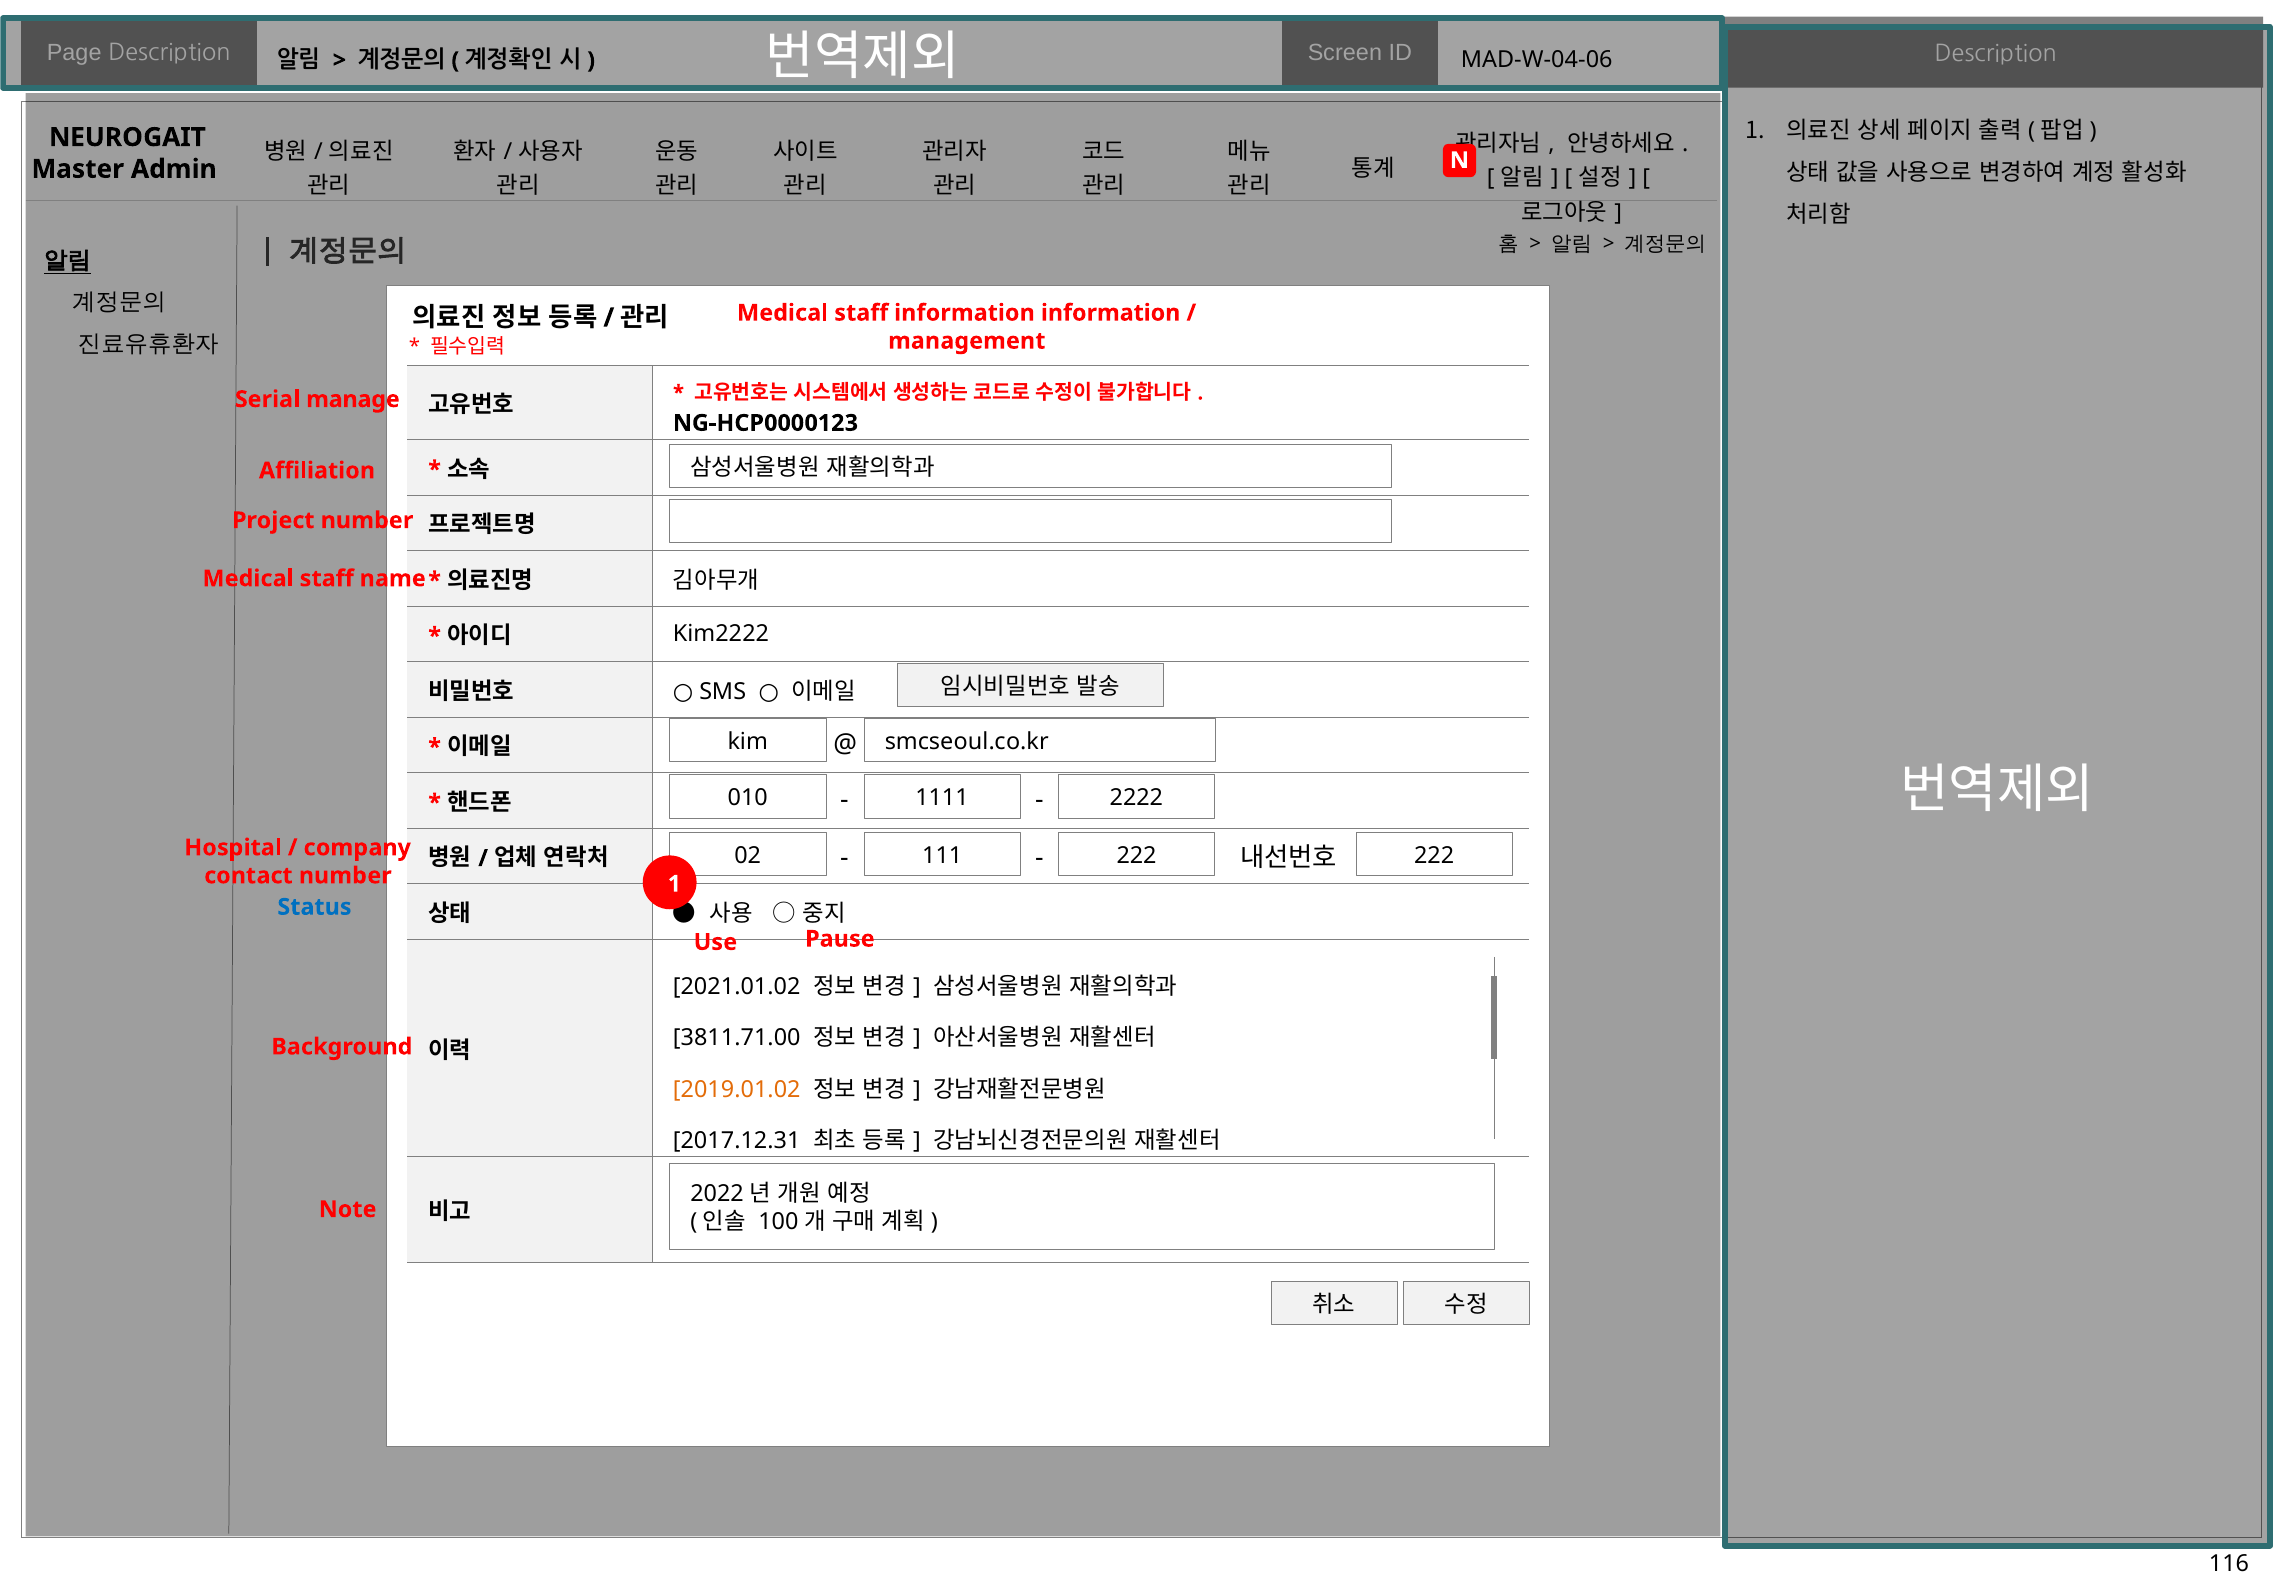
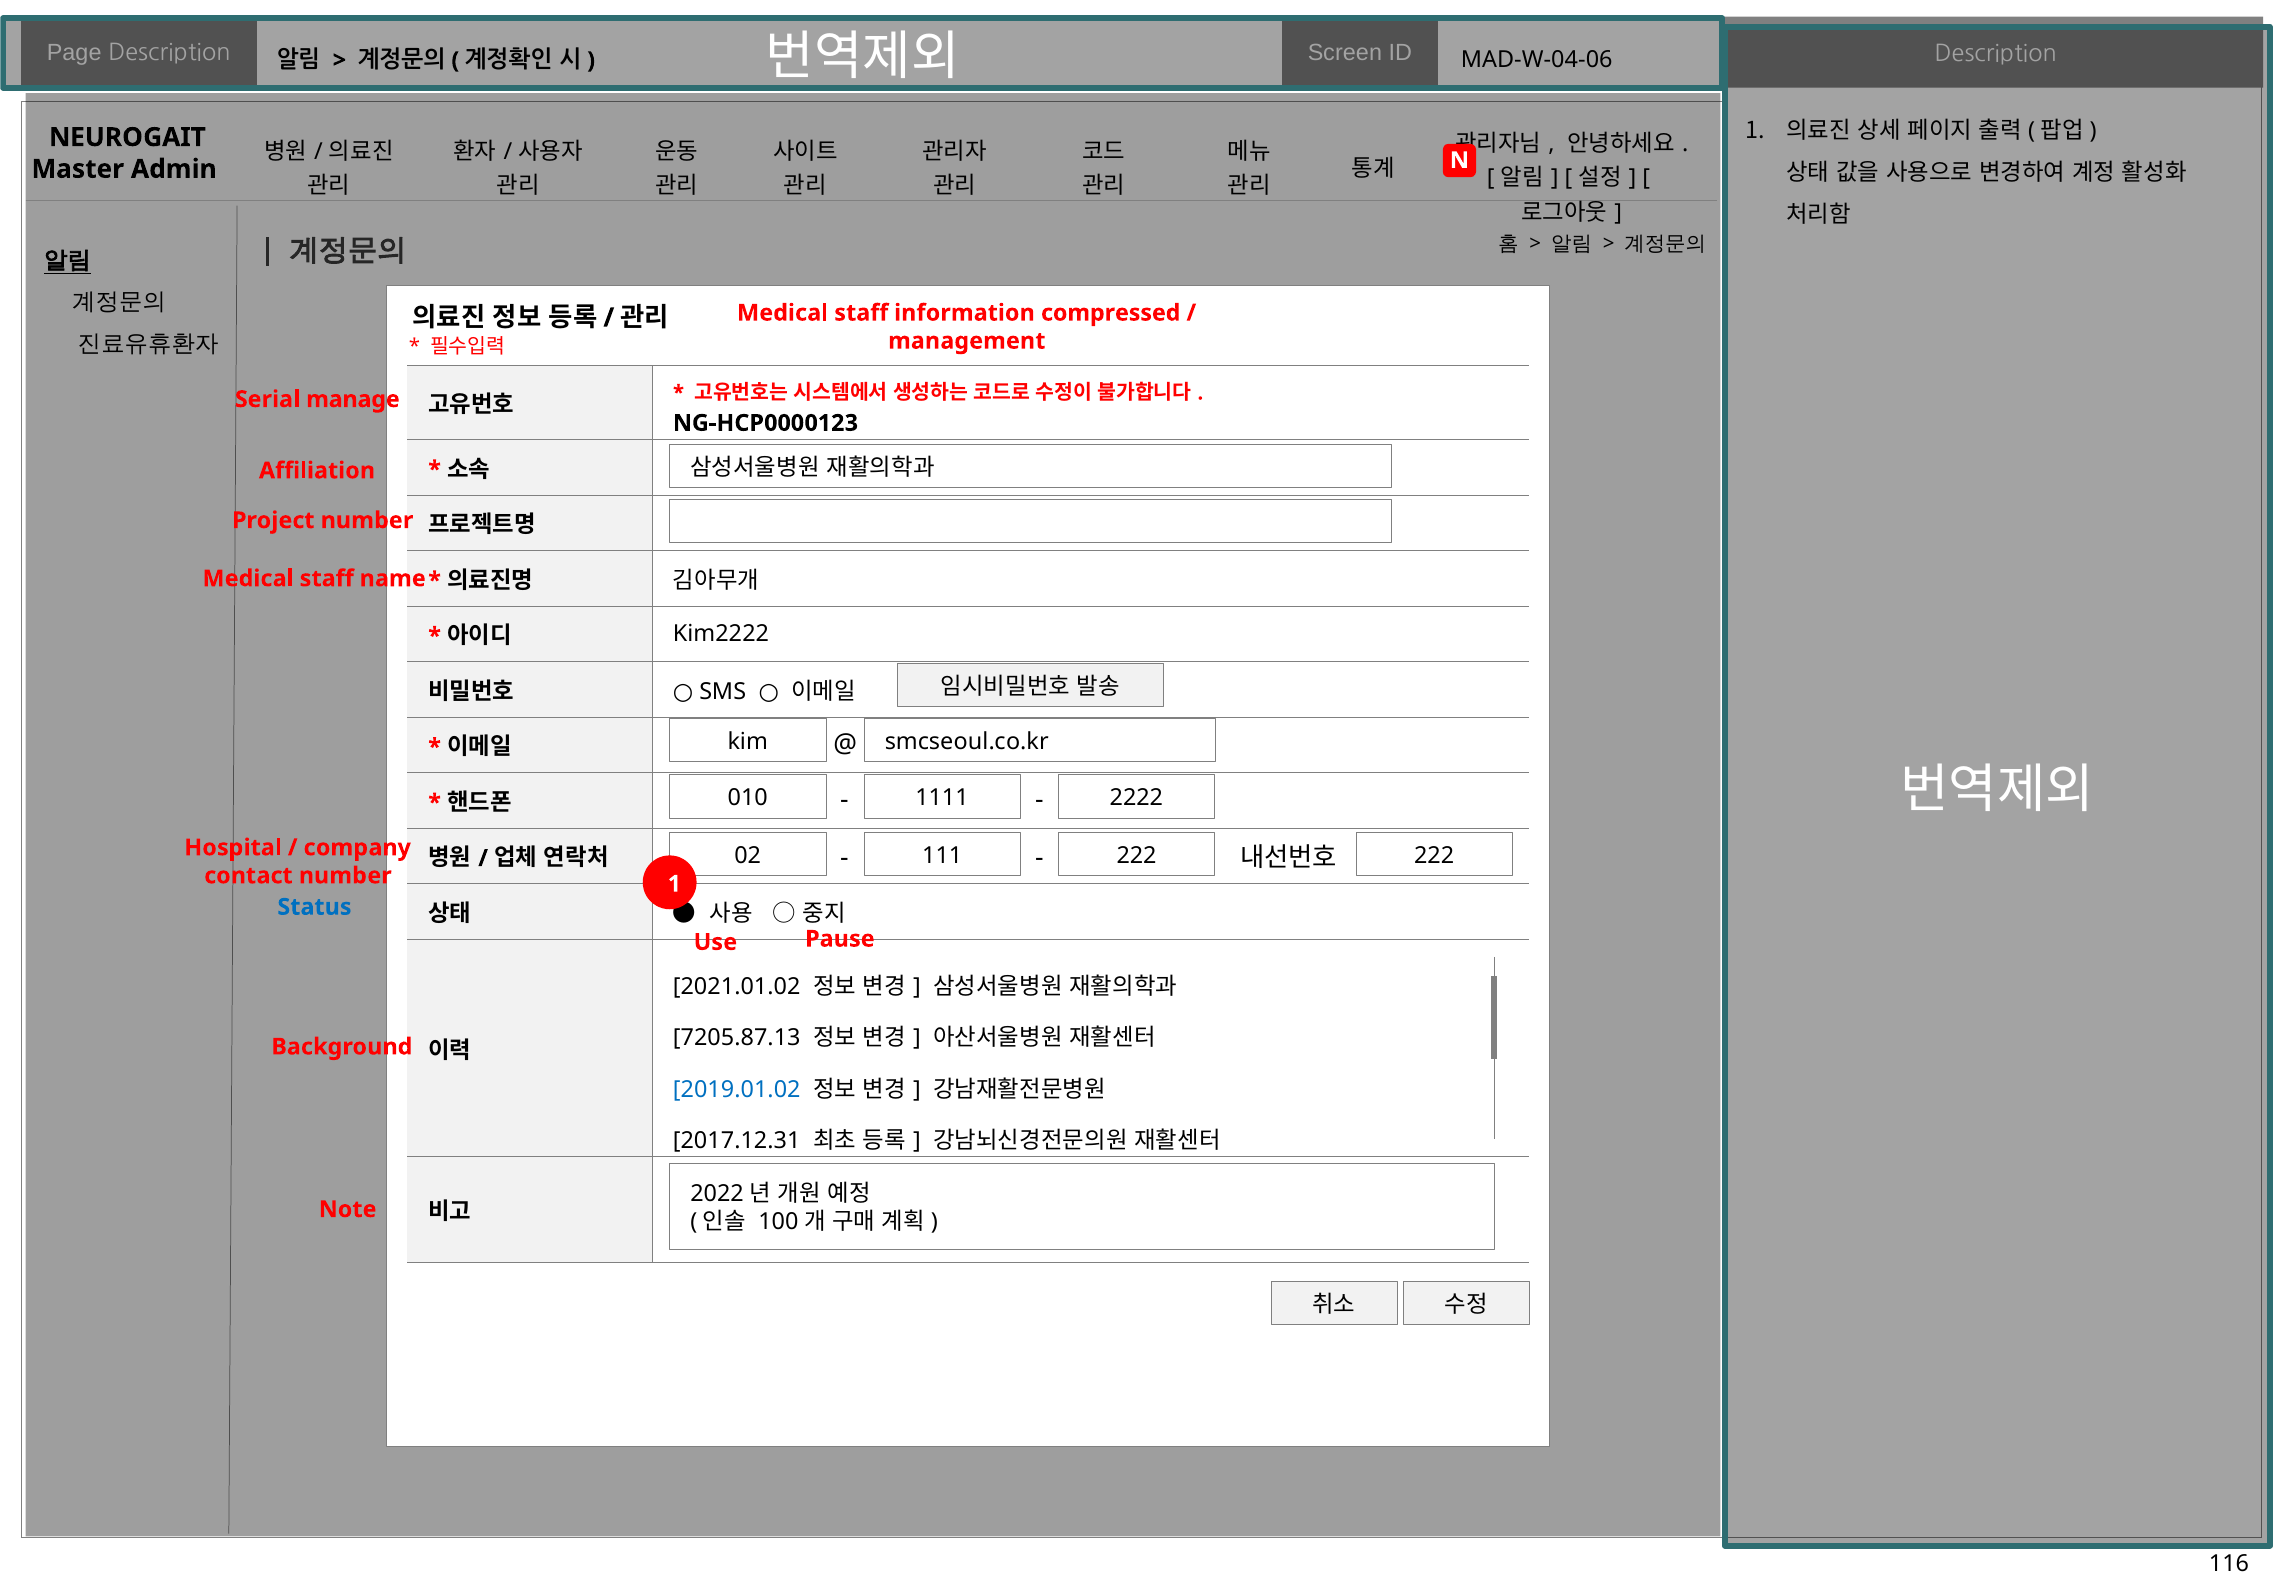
information information: information -> compressed
3811.71.00: 3811.71.00 -> 7205.87.13
2019.01.02 colour: orange -> blue
